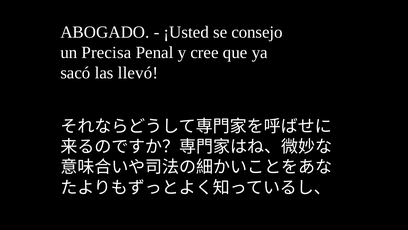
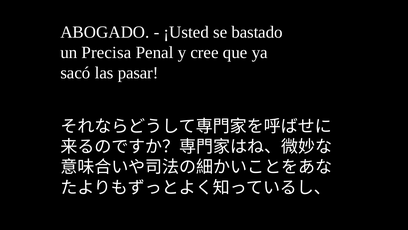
consejo: consejo -> bastado
llevó: llevó -> pasar
